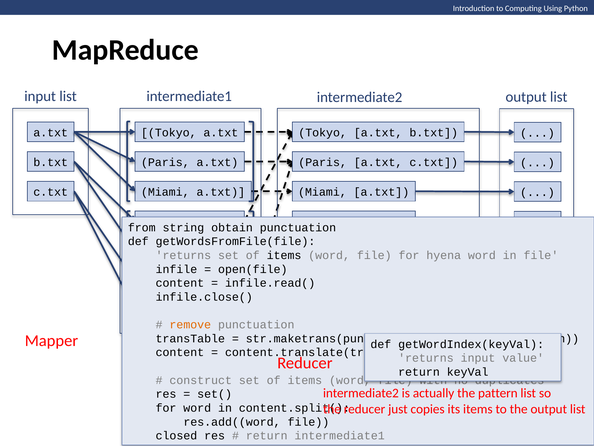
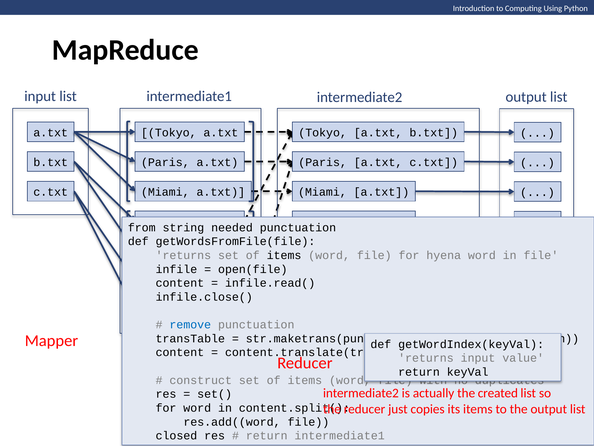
obtain: obtain -> needed
remove colour: orange -> blue
pattern: pattern -> created
